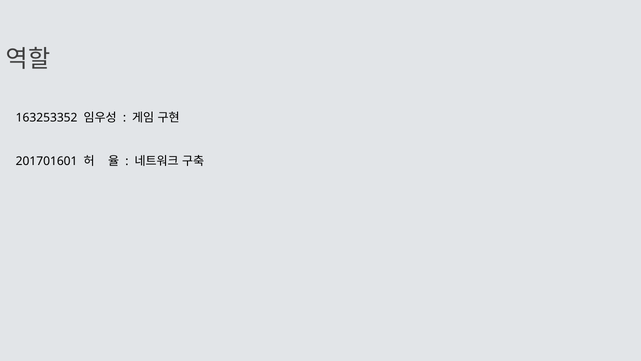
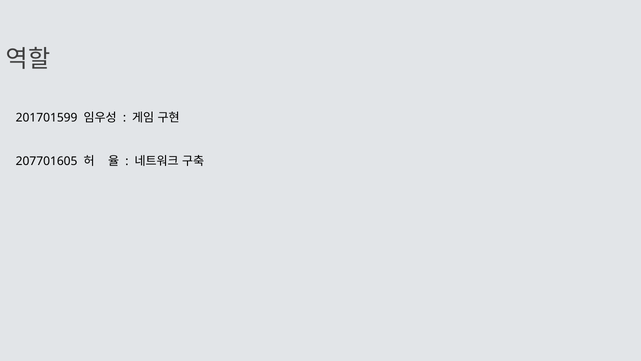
163253352: 163253352 -> 201701599
201701601: 201701601 -> 207701605
